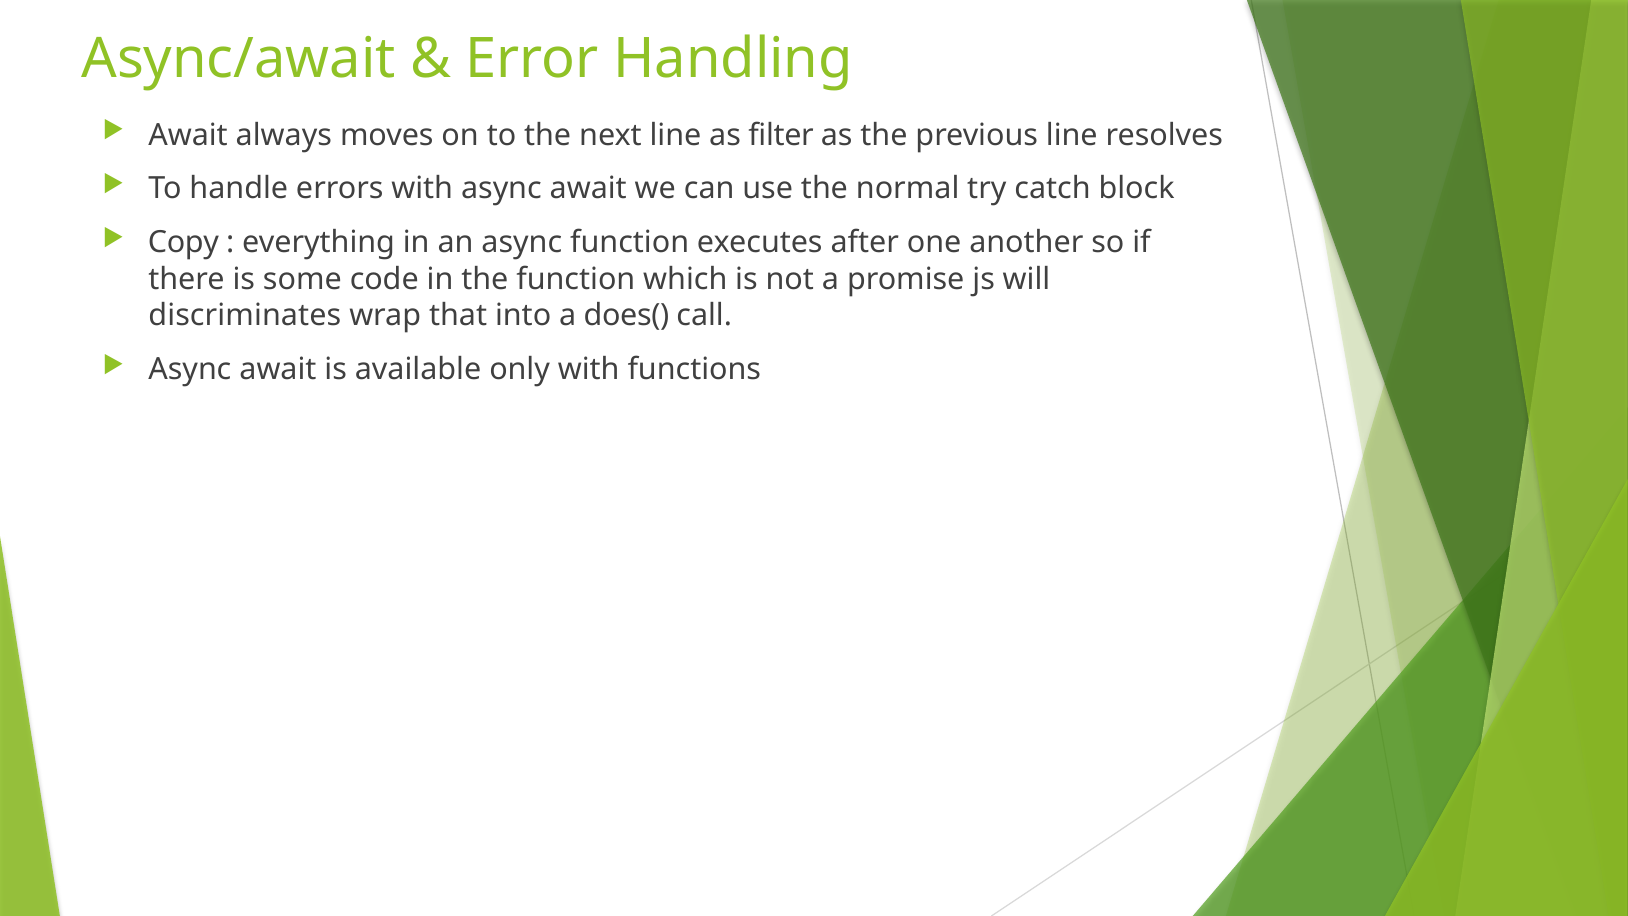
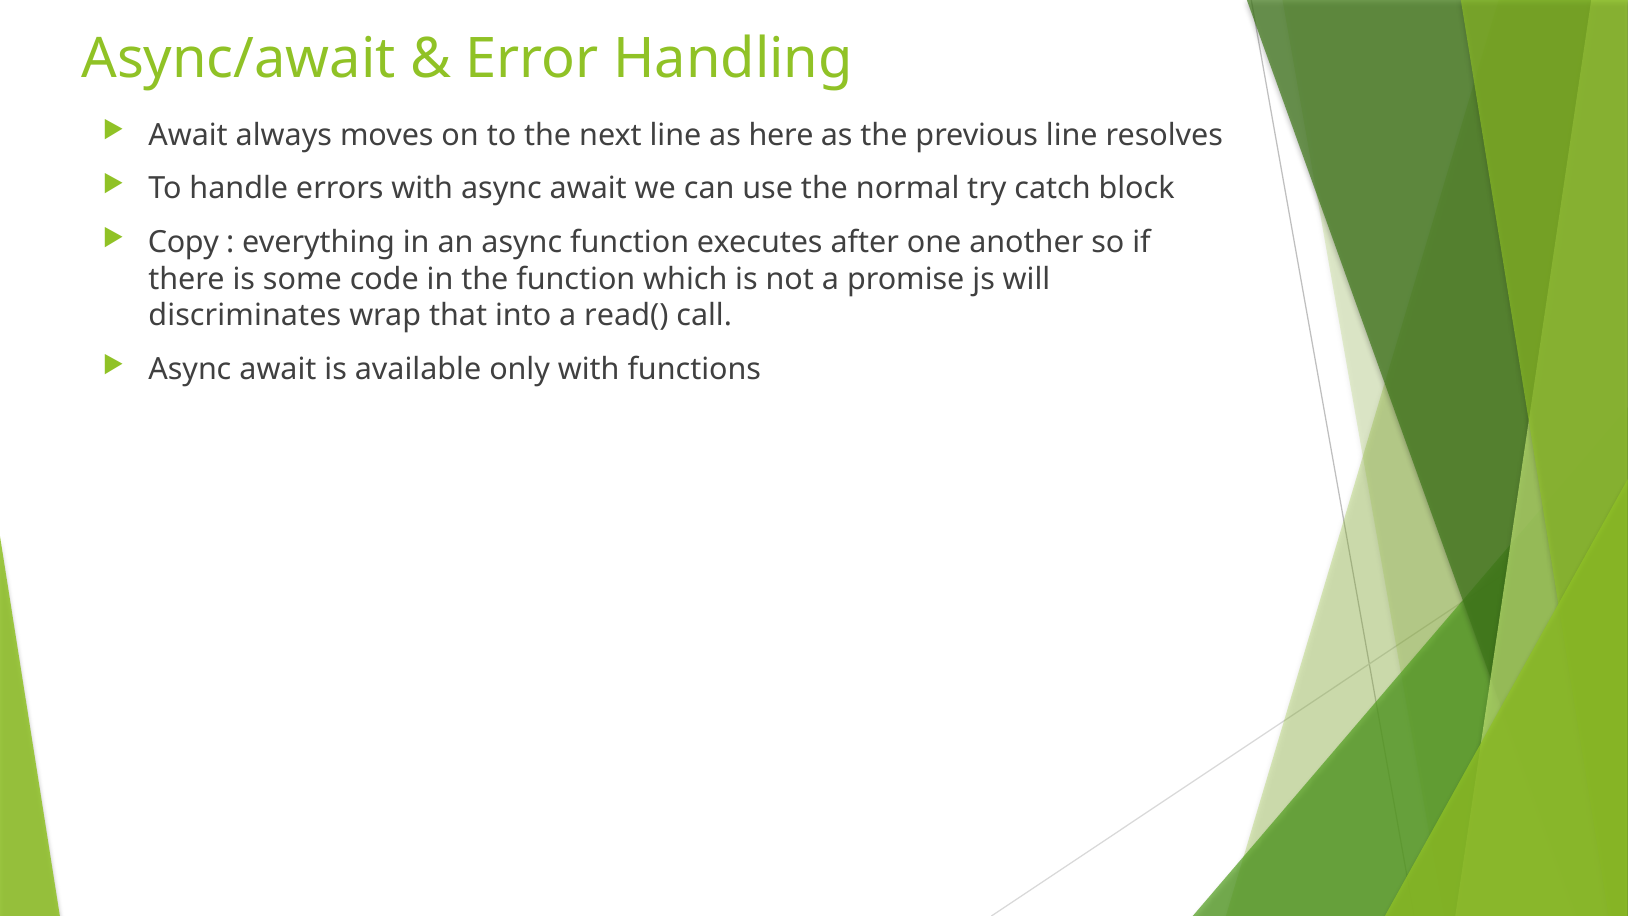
filter: filter -> here
does(: does( -> read(
